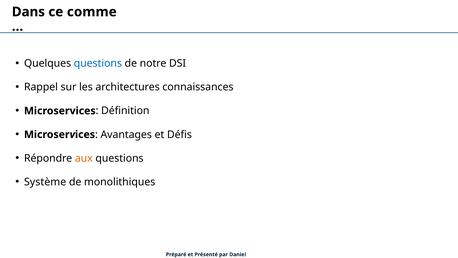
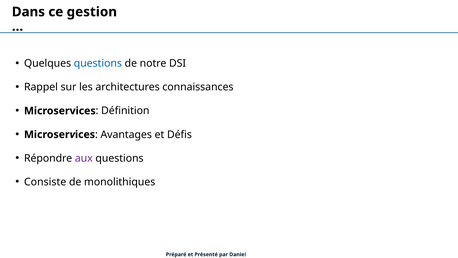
comme: comme -> gestion
aux colour: orange -> purple
Système: Système -> Consiste
